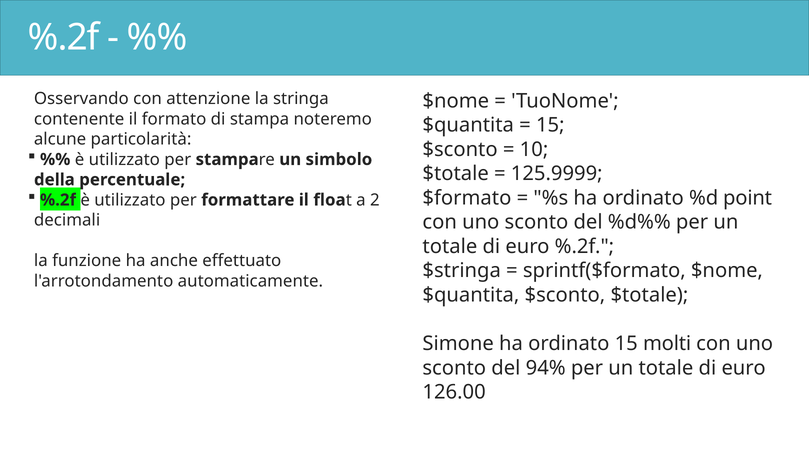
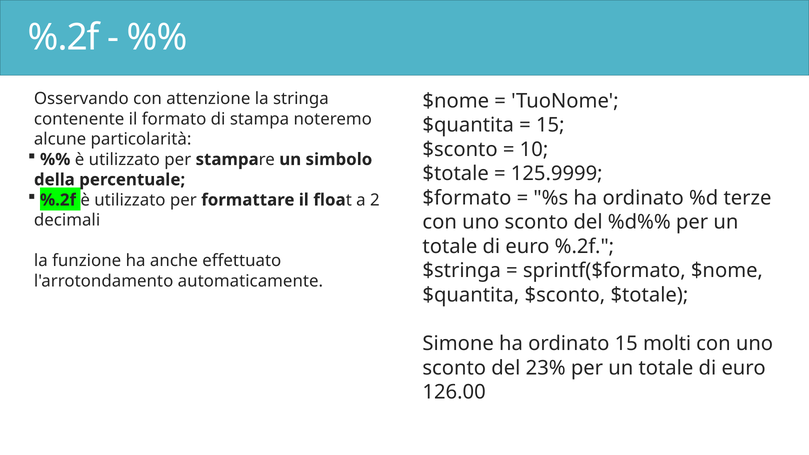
point: point -> terze
94%: 94% -> 23%
